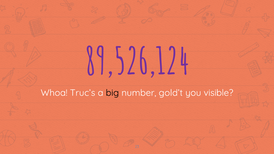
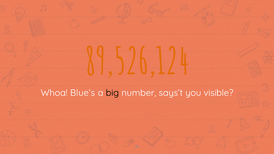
89,526,124 colour: purple -> orange
Truc’s: Truc’s -> Blue’s
gold’t: gold’t -> says’t
